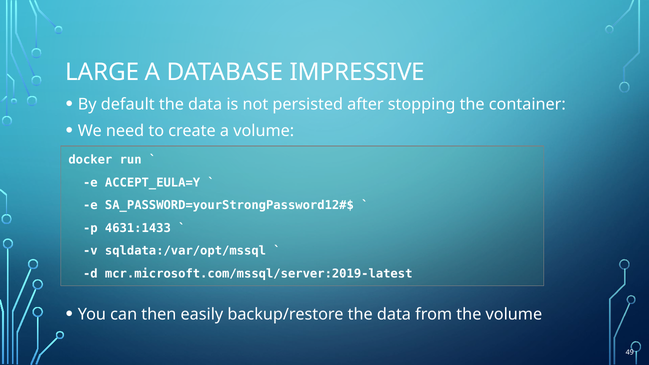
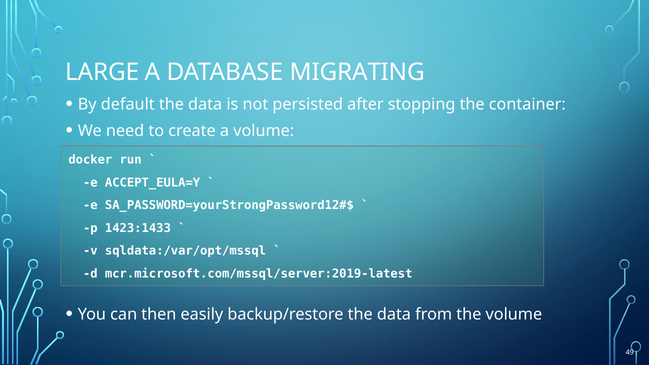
IMPRESSIVE: IMPRESSIVE -> MIGRATING
4631:1433: 4631:1433 -> 1423:1433
